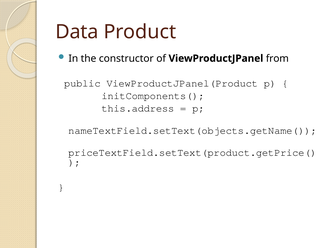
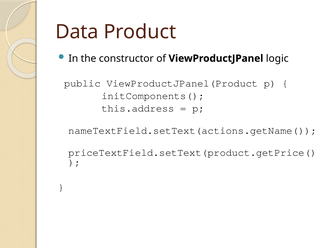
from: from -> logic
nameTextField.setText(objects.getName(: nameTextField.setText(objects.getName( -> nameTextField.setText(actions.getName(
